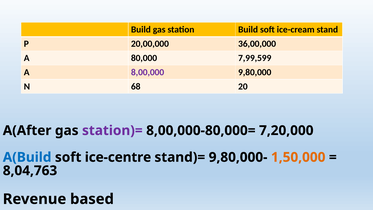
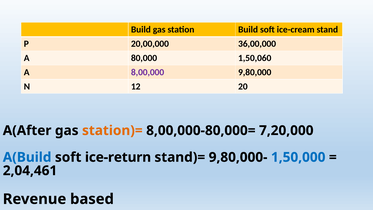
7,99,599: 7,99,599 -> 1,50,060
68: 68 -> 12
station)= colour: purple -> orange
ice-centre: ice-centre -> ice-return
1,50,000 colour: orange -> blue
8,04,763: 8,04,763 -> 2,04,461
